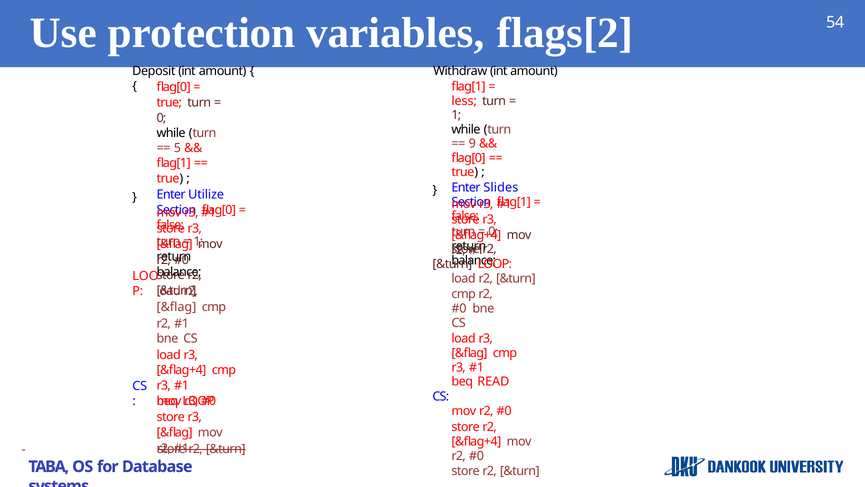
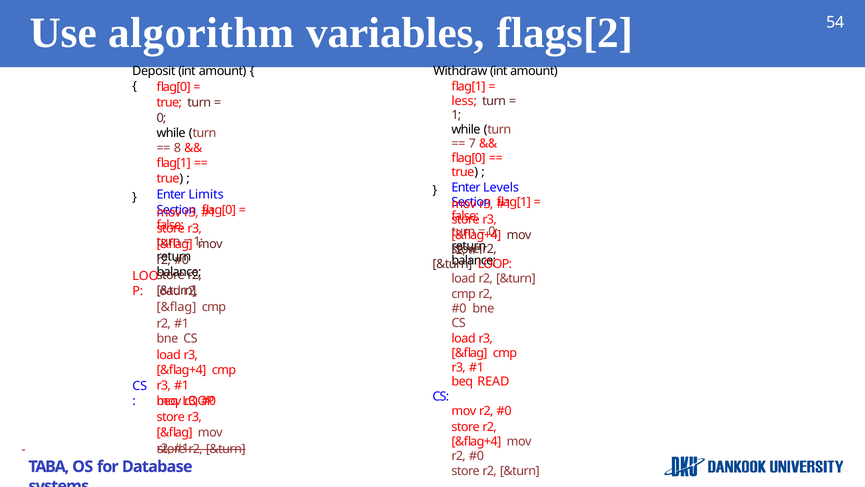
protection: protection -> algorithm
9: 9 -> 7
5: 5 -> 8
Slides: Slides -> Levels
Utilize: Utilize -> Limits
